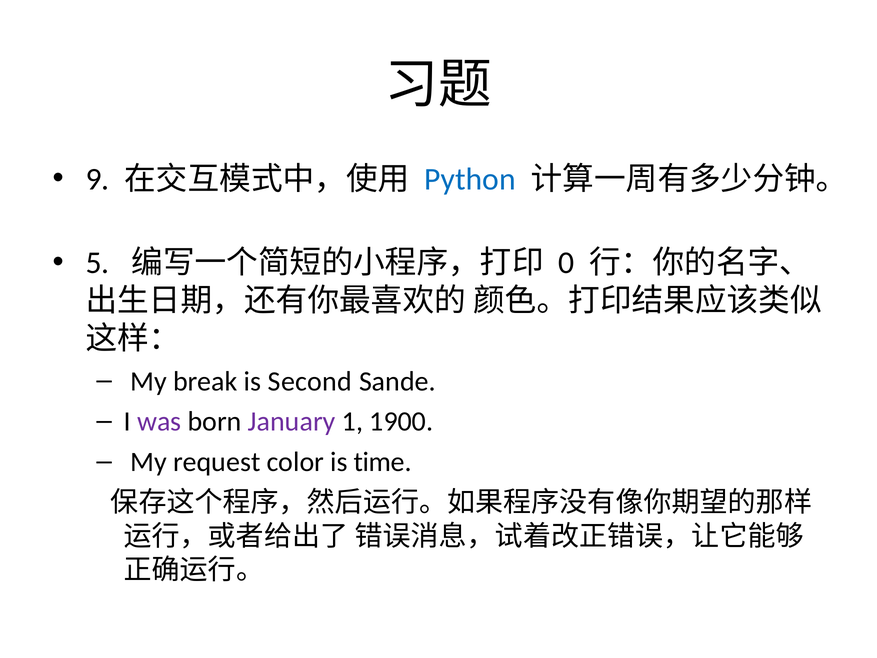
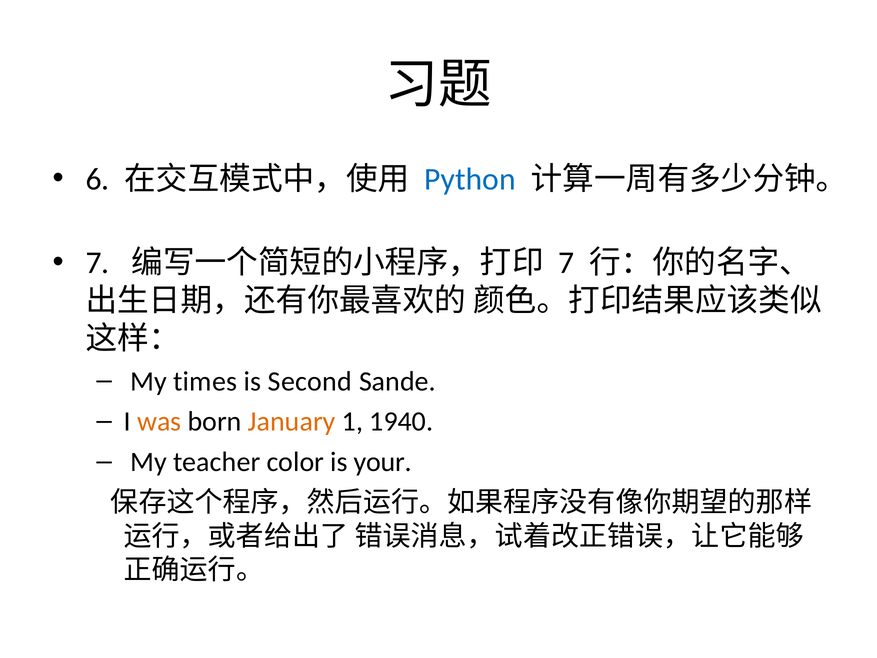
9: 9 -> 6
5 at (98, 263): 5 -> 7
0 at (566, 263): 0 -> 7
break: break -> times
was colour: purple -> orange
January colour: purple -> orange
1900: 1900 -> 1940
request: request -> teacher
time: time -> your
